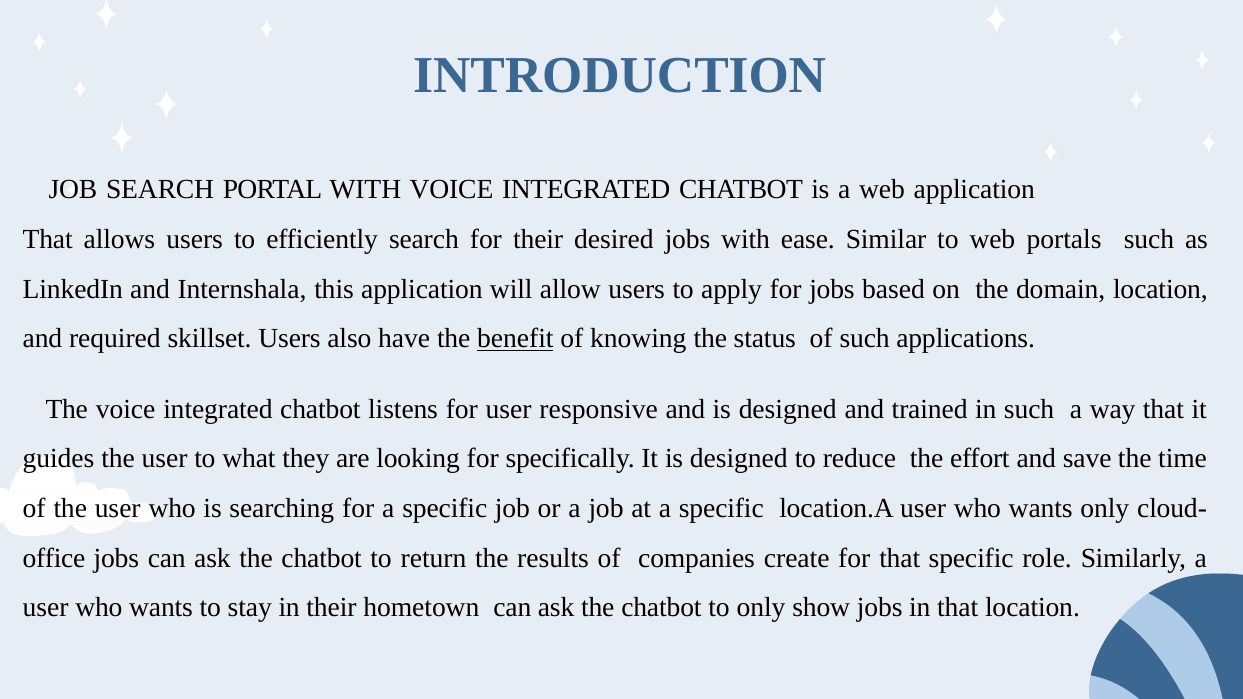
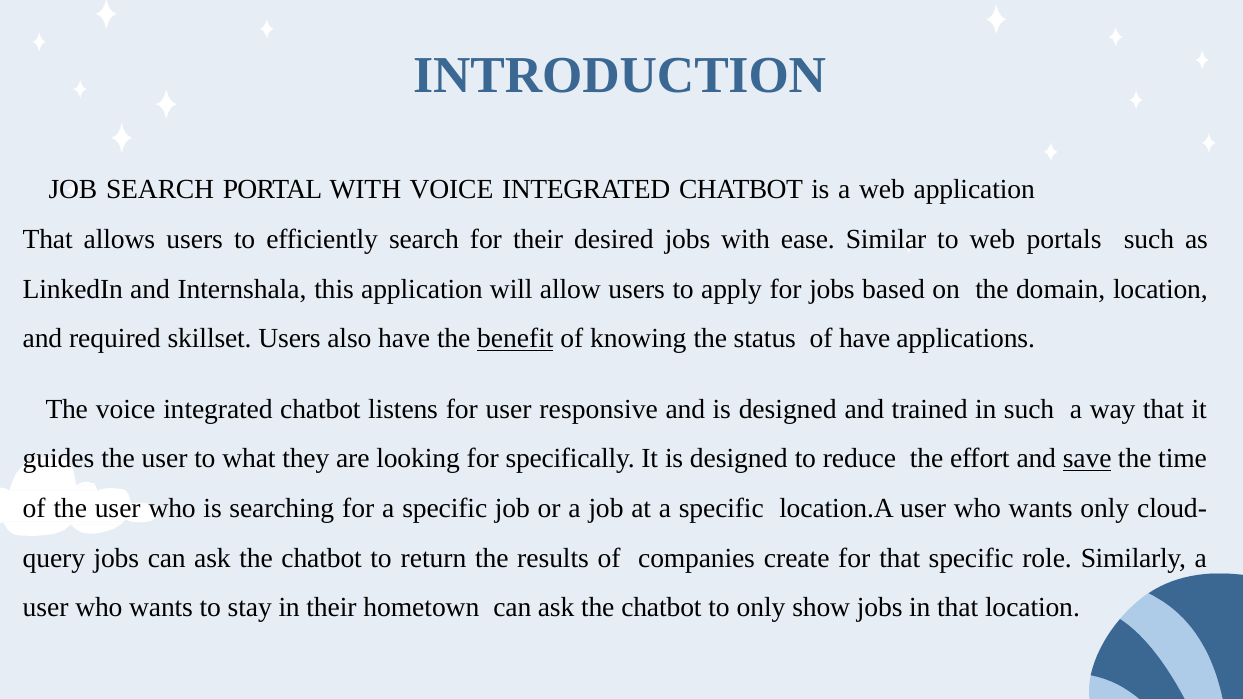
of such: such -> have
save underline: none -> present
office: office -> query
